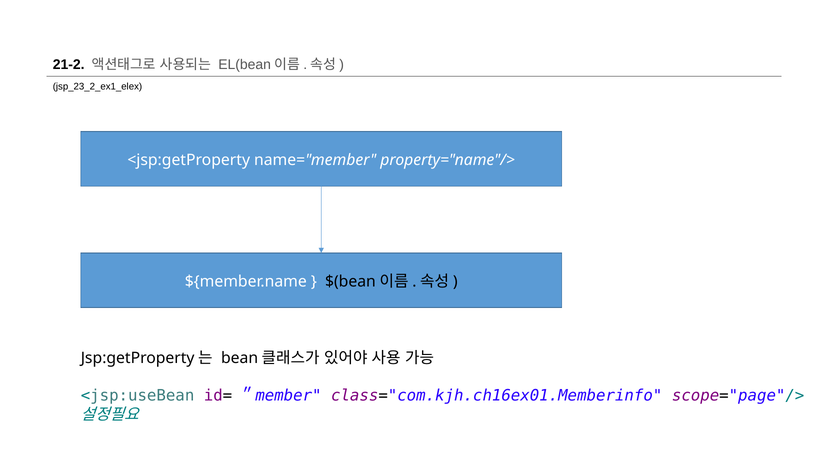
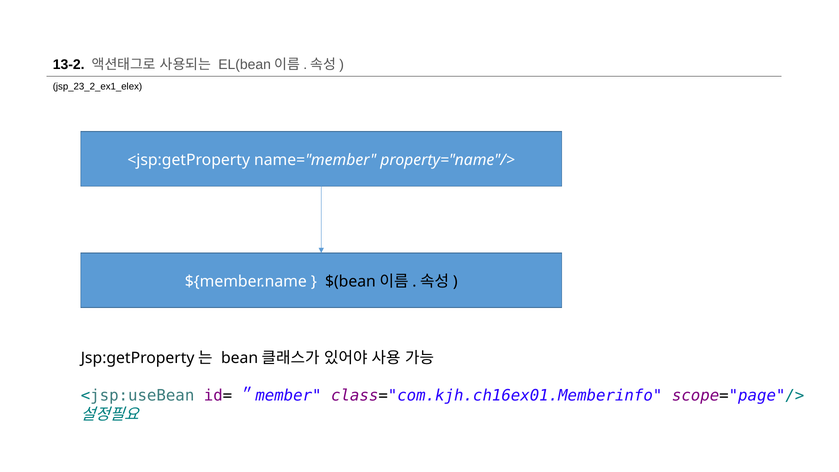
21-2: 21-2 -> 13-2
